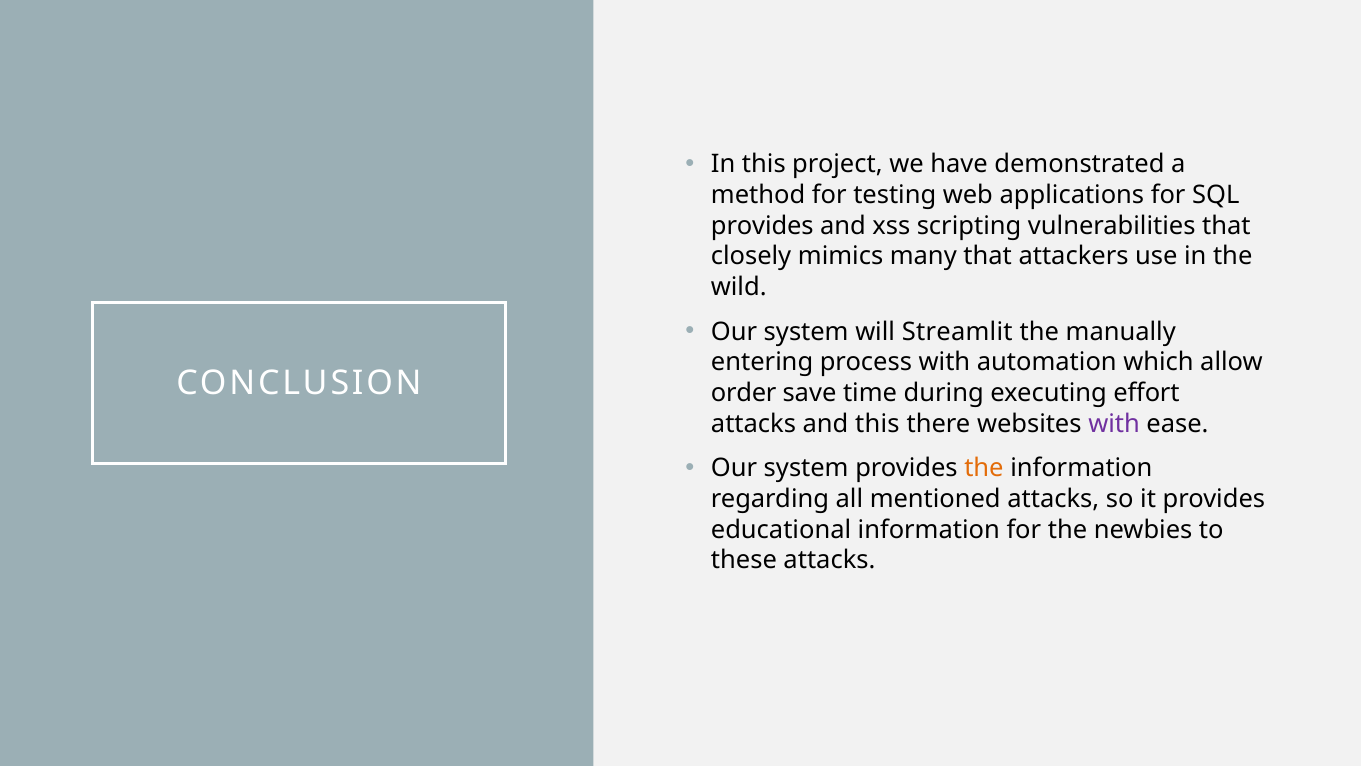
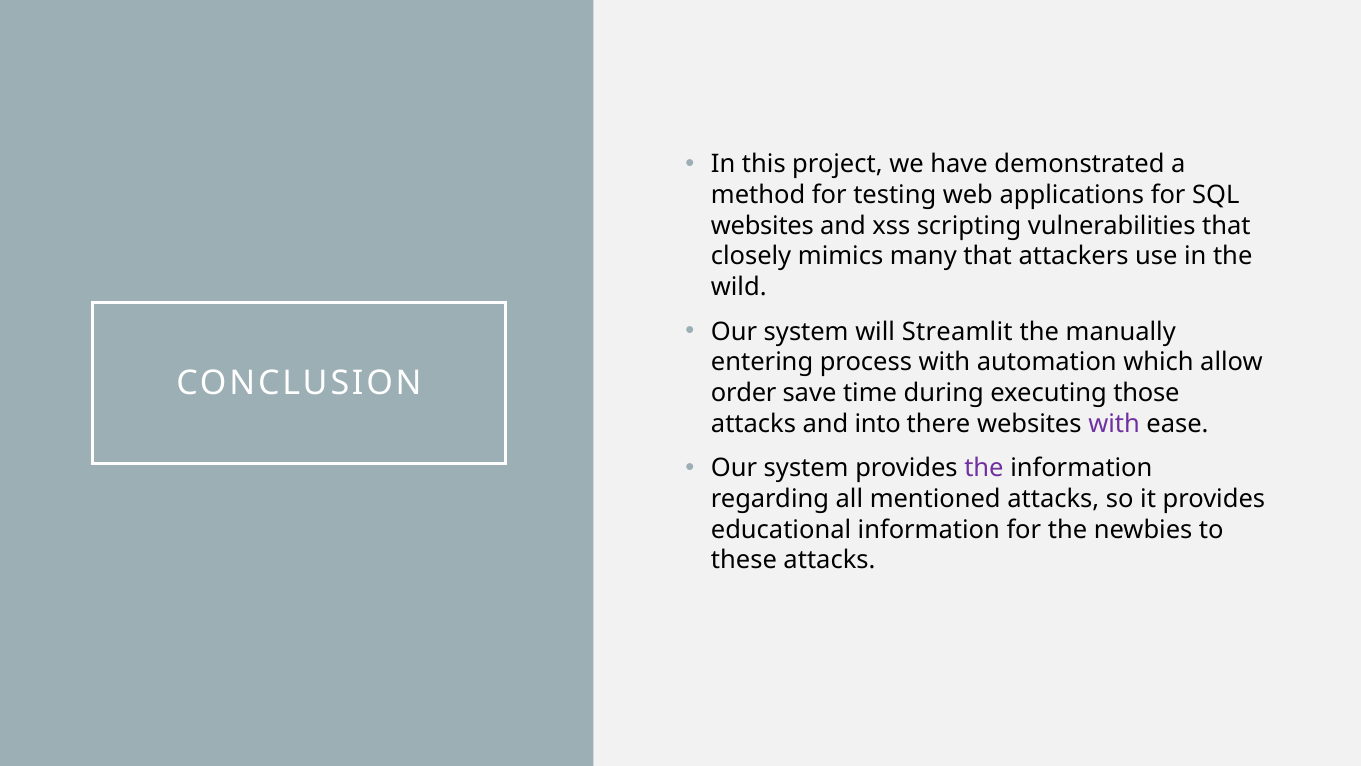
provides at (762, 225): provides -> websites
effort: effort -> those
and this: this -> into
the at (984, 468) colour: orange -> purple
